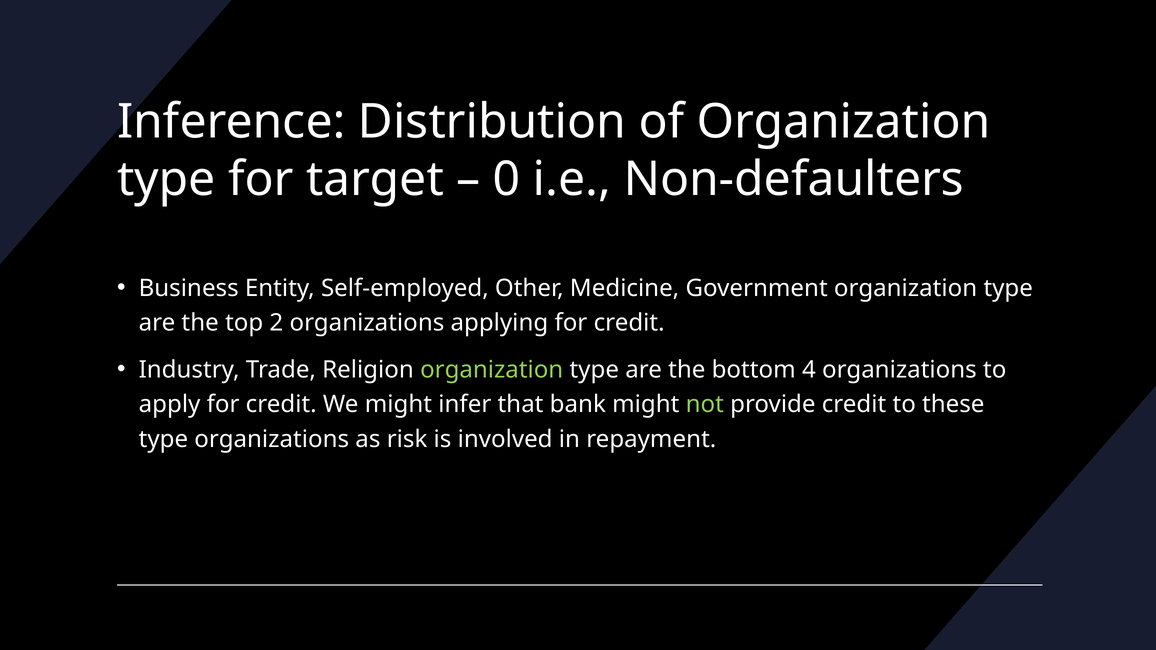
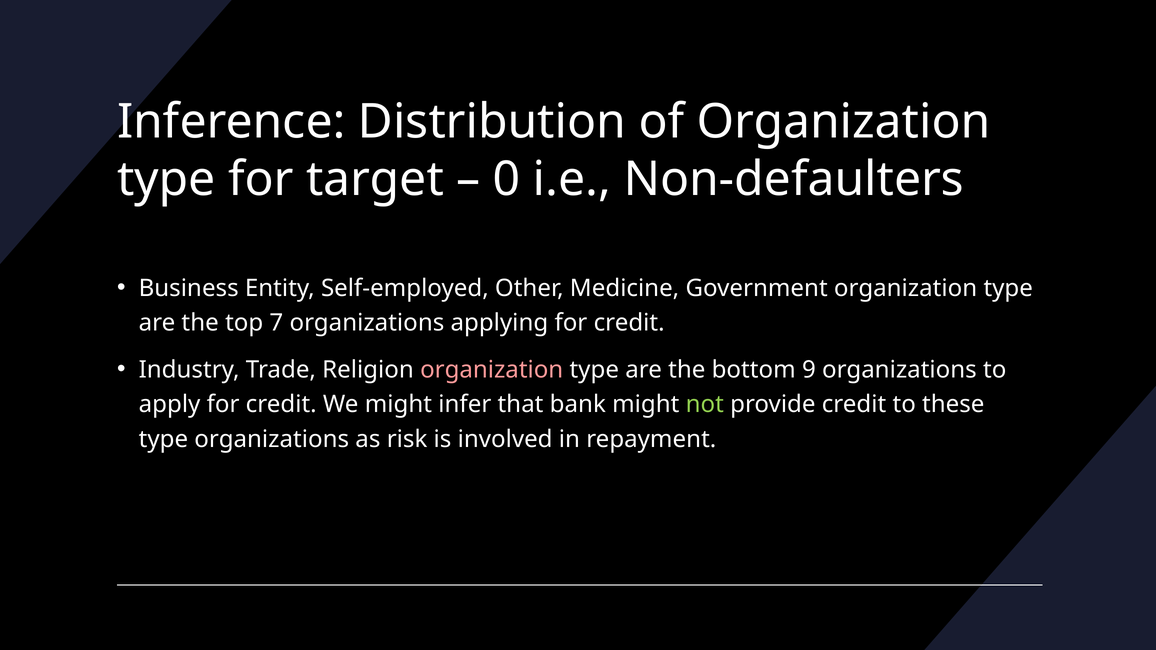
2: 2 -> 7
organization at (492, 370) colour: light green -> pink
4: 4 -> 9
